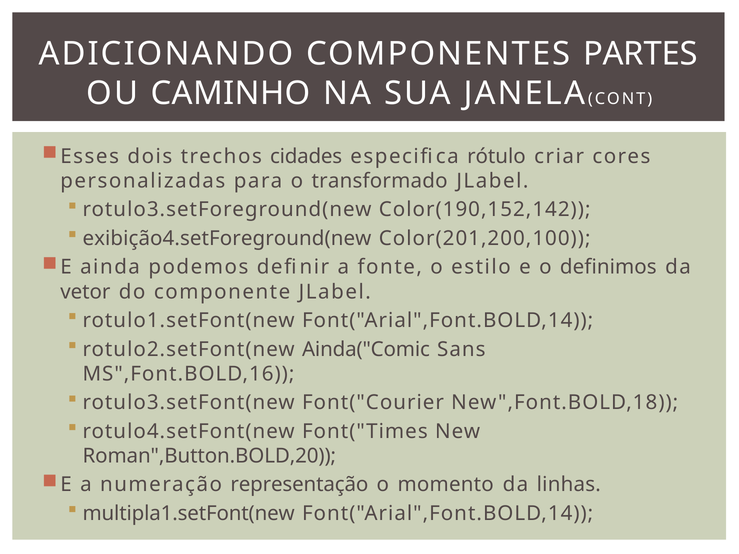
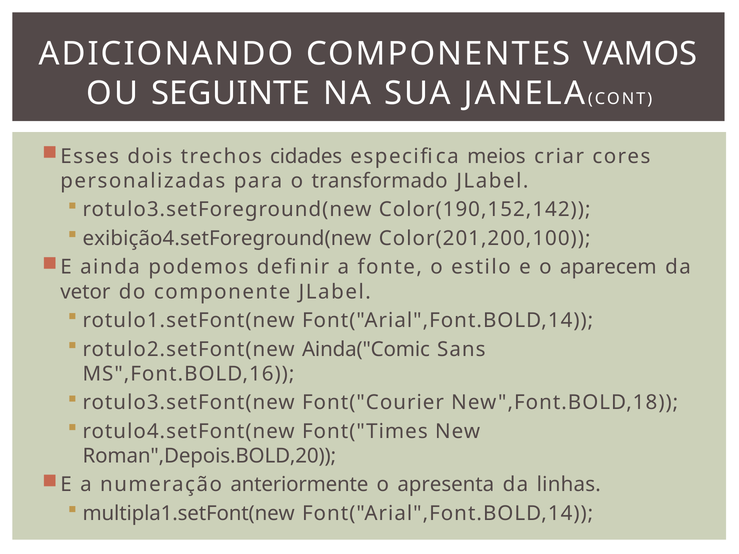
PARTES: PARTES -> VAMOS
CAMINHO: CAMINHO -> SEGUINTE
rótulo: rótulo -> meios
definimos: definimos -> aparecem
Roman",Button.BOLD,20: Roman",Button.BOLD,20 -> Roman",Depois.BOLD,20
representação: representação -> anteriormente
momento: momento -> apresenta
